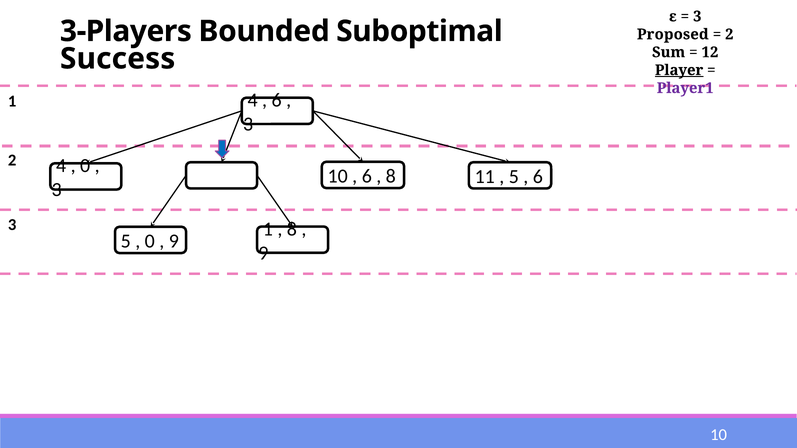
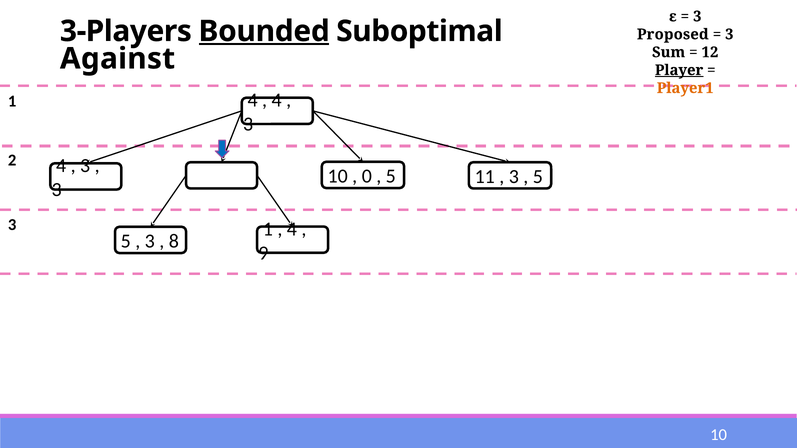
Bounded underline: none -> present
2 at (729, 34): 2 -> 3
Success: Success -> Against
Player1 colour: purple -> orange
6 at (277, 100): 6 -> 4
0 at (85, 166): 0 -> 3
6 at (367, 176): 6 -> 0
8 at (391, 176): 8 -> 5
5 at (514, 177): 5 -> 3
6 at (538, 177): 6 -> 5
8 at (292, 229): 8 -> 4
0 at (150, 241): 0 -> 3
9 at (174, 241): 9 -> 8
